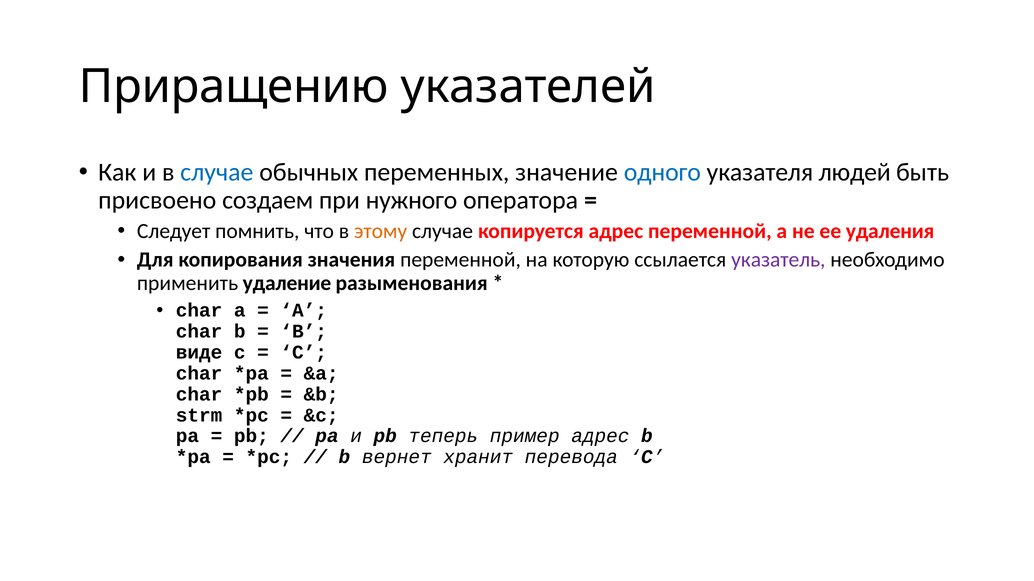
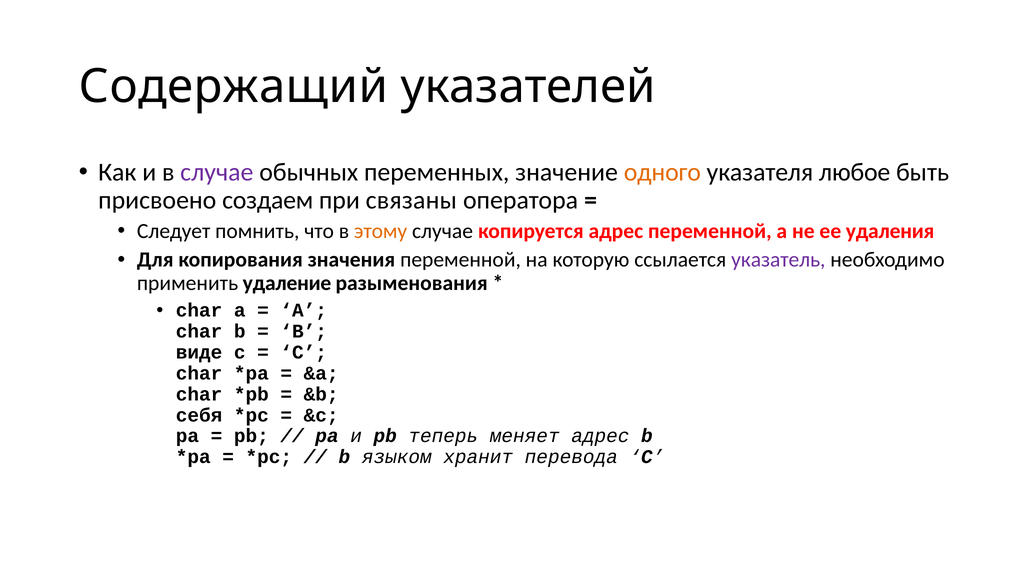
Приращению: Приращению -> Содержащий
случае at (217, 173) colour: blue -> purple
одного colour: blue -> orange
людей: людей -> любое
нужного: нужного -> связаны
strm: strm -> себя
пример: пример -> меняет
вернет: вернет -> языком
